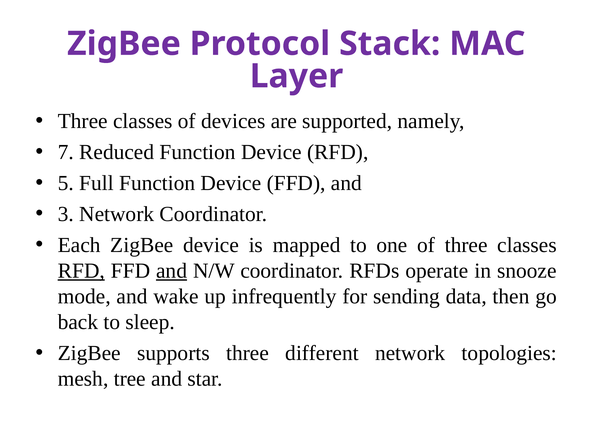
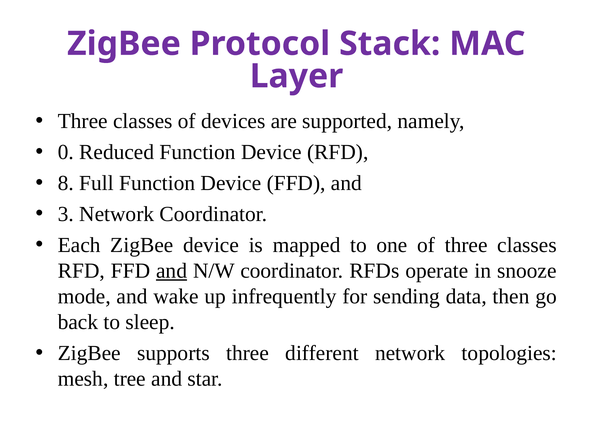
7: 7 -> 0
5: 5 -> 8
RFD at (81, 271) underline: present -> none
